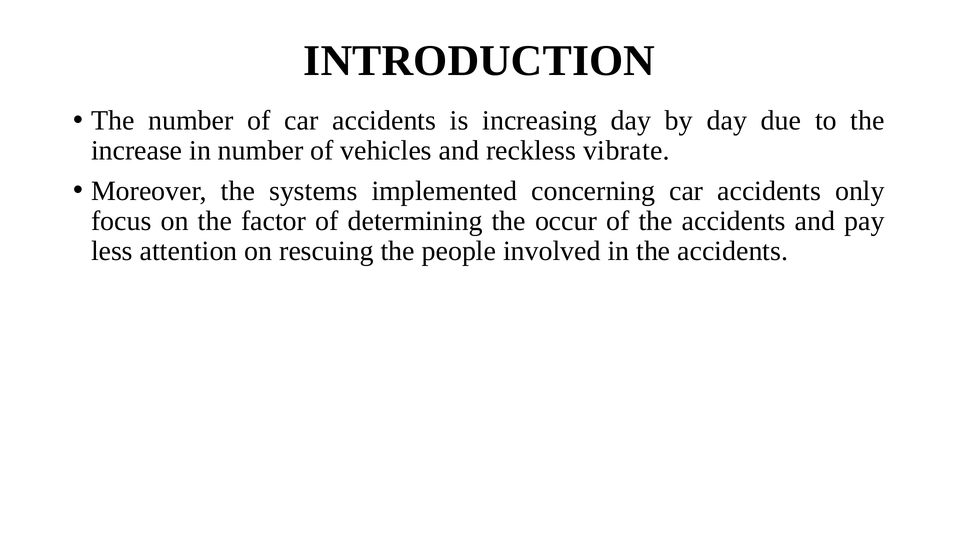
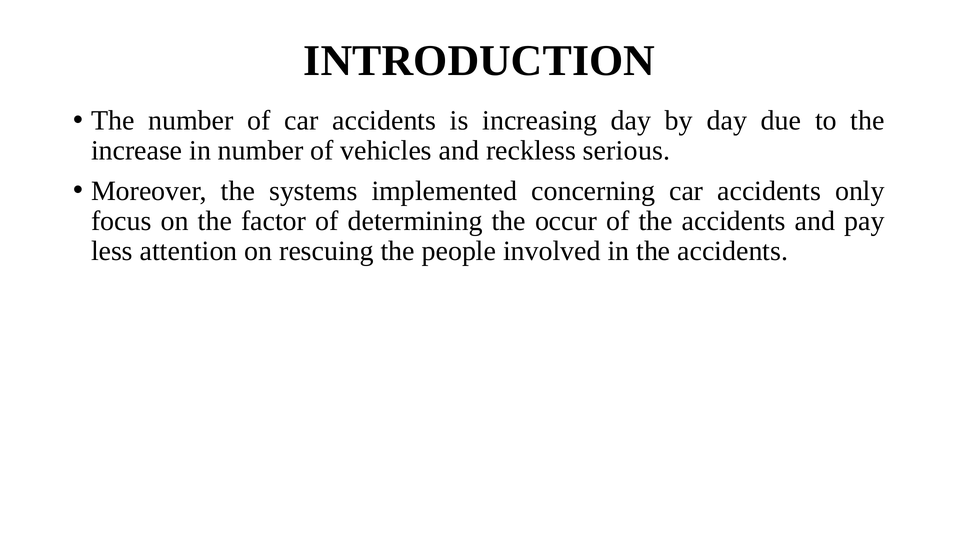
vibrate: vibrate -> serious
